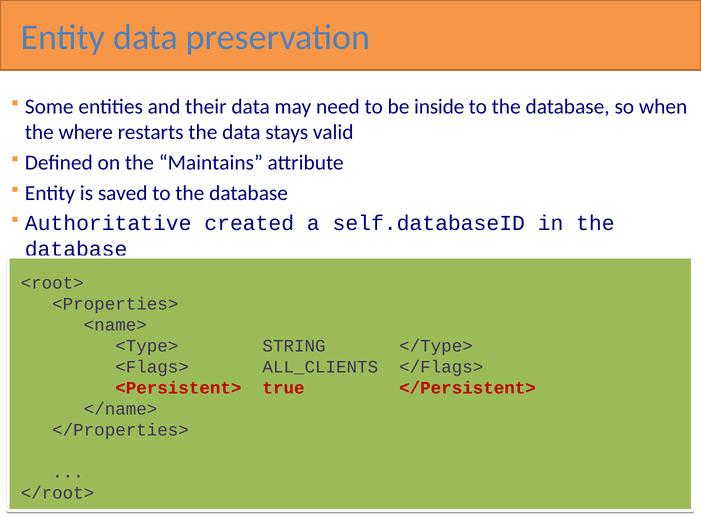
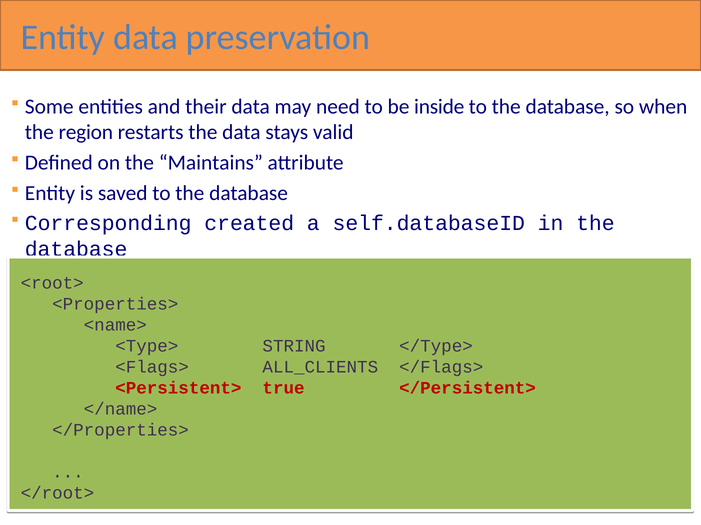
where: where -> region
Authoritative: Authoritative -> Corresponding
